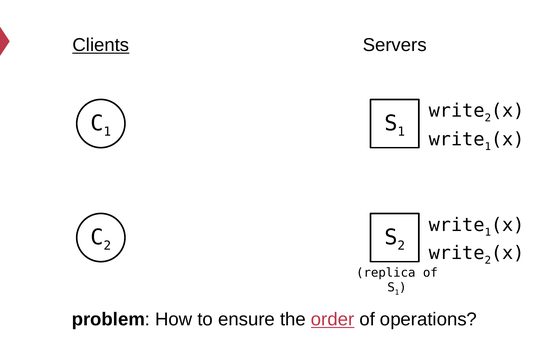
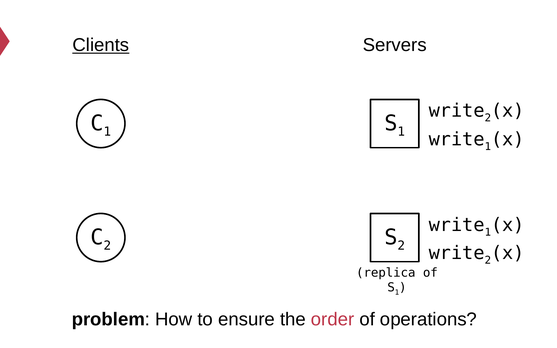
order underline: present -> none
